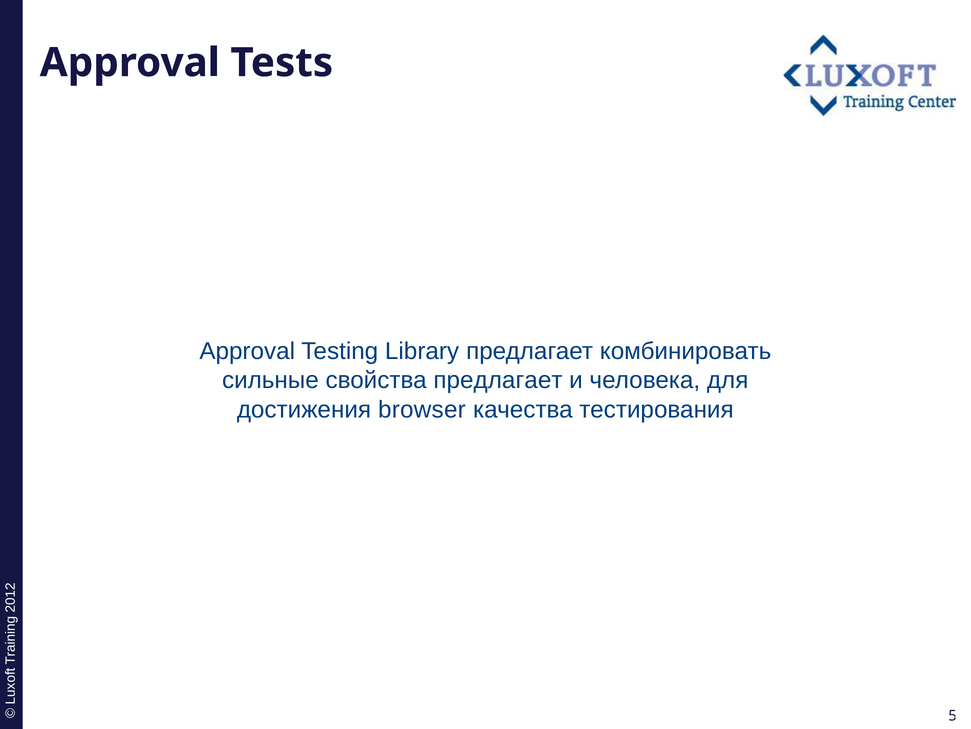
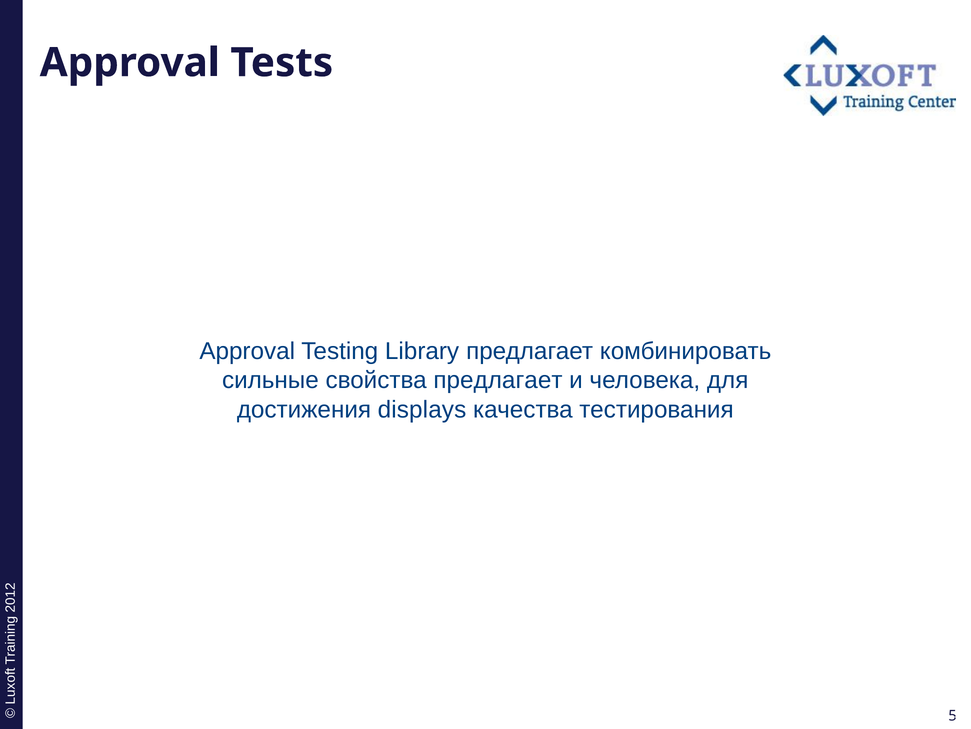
browser: browser -> displays
